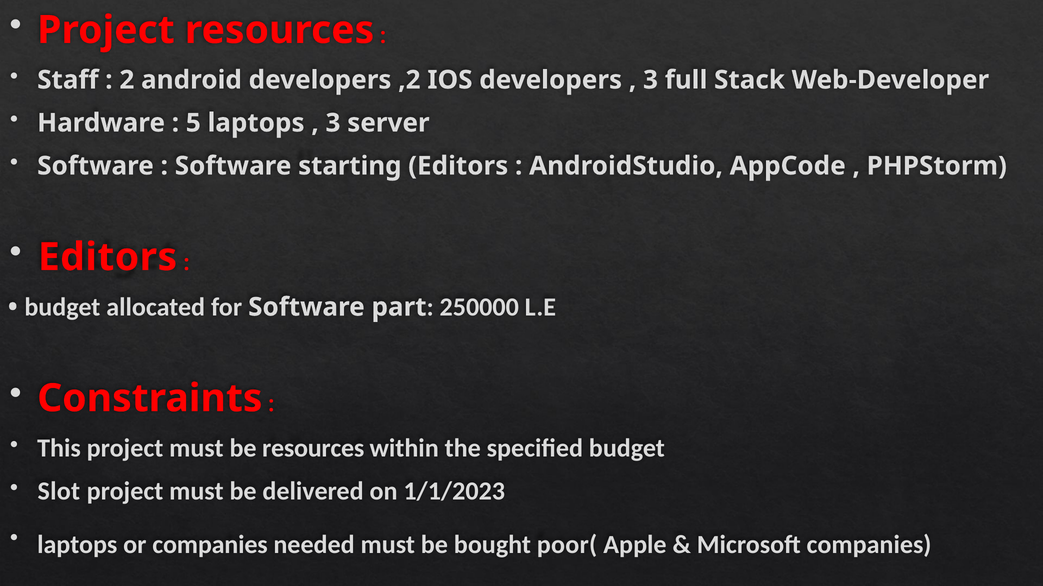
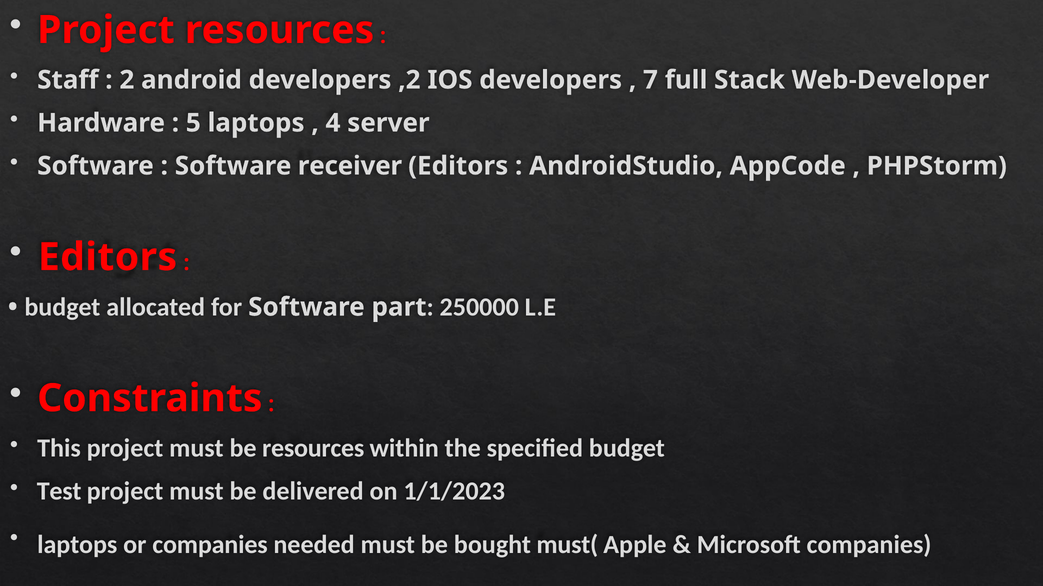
3 at (650, 80): 3 -> 7
3 at (333, 123): 3 -> 4
starting: starting -> receiver
Slot: Slot -> Test
poor(: poor( -> must(
